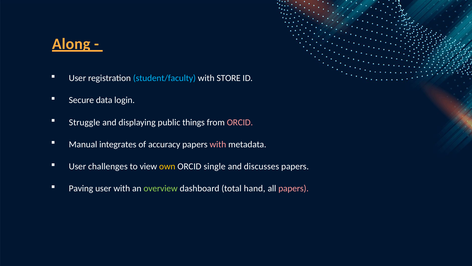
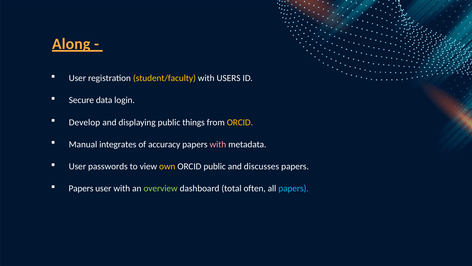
student/faculty colour: light blue -> yellow
STORE: STORE -> USERS
Struggle: Struggle -> Develop
ORCID at (240, 122) colour: pink -> yellow
challenges: challenges -> passwords
ORCID single: single -> public
Paving at (81, 188): Paving -> Papers
hand: hand -> often
papers at (294, 188) colour: pink -> light blue
